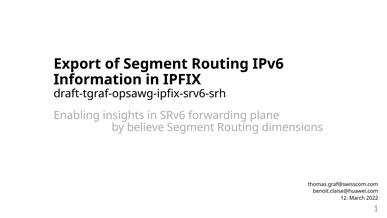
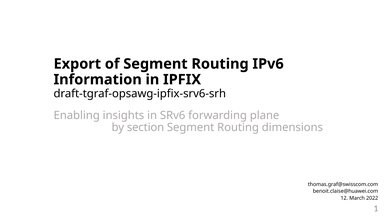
believe: believe -> section
